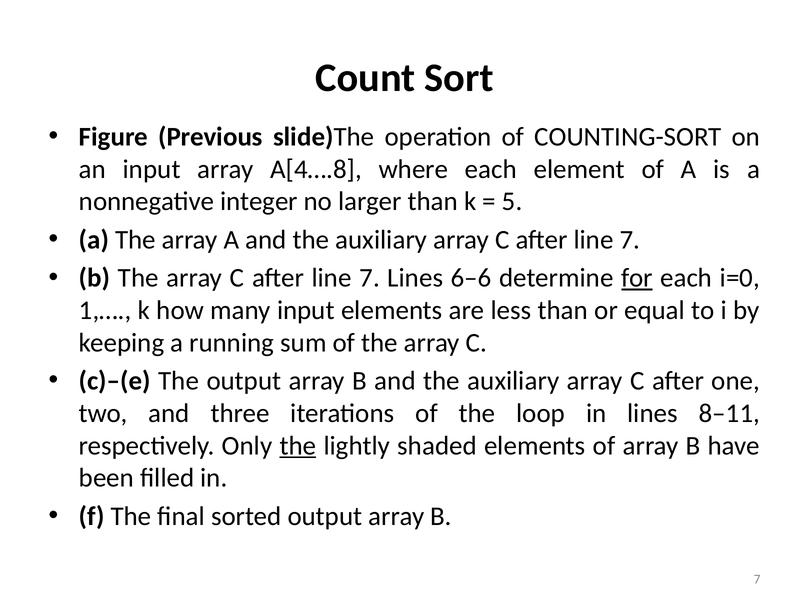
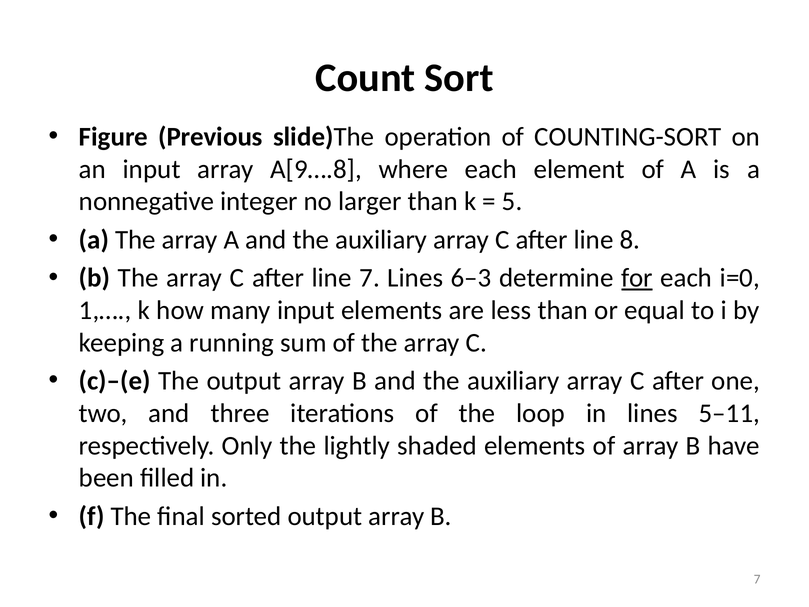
A[4….8: A[4….8 -> A[9….8
7 at (630, 240): 7 -> 8
6–6: 6–6 -> 6–3
8–11: 8–11 -> 5–11
the at (298, 445) underline: present -> none
